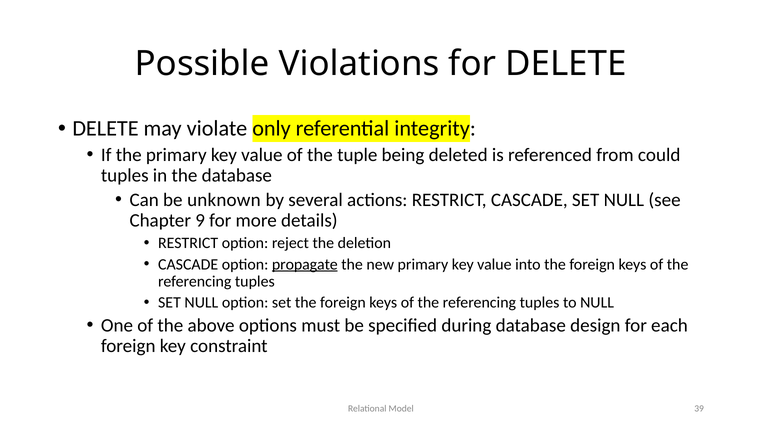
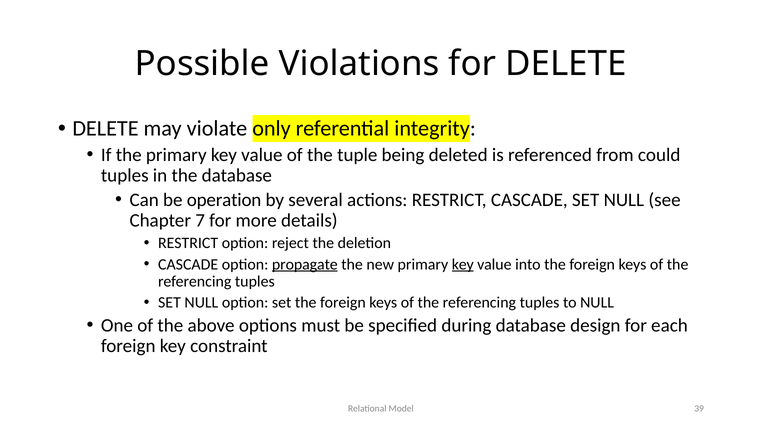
unknown: unknown -> operation
9: 9 -> 7
key at (463, 265) underline: none -> present
